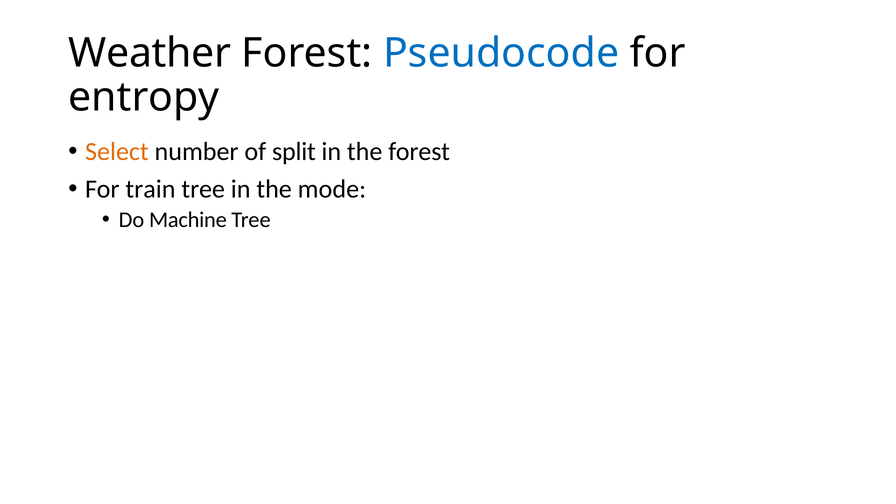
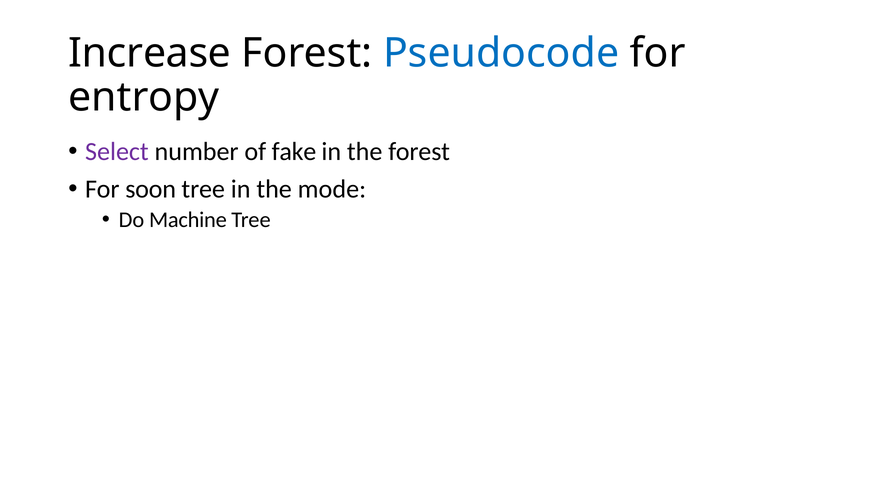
Weather: Weather -> Increase
Select colour: orange -> purple
split: split -> fake
train: train -> soon
